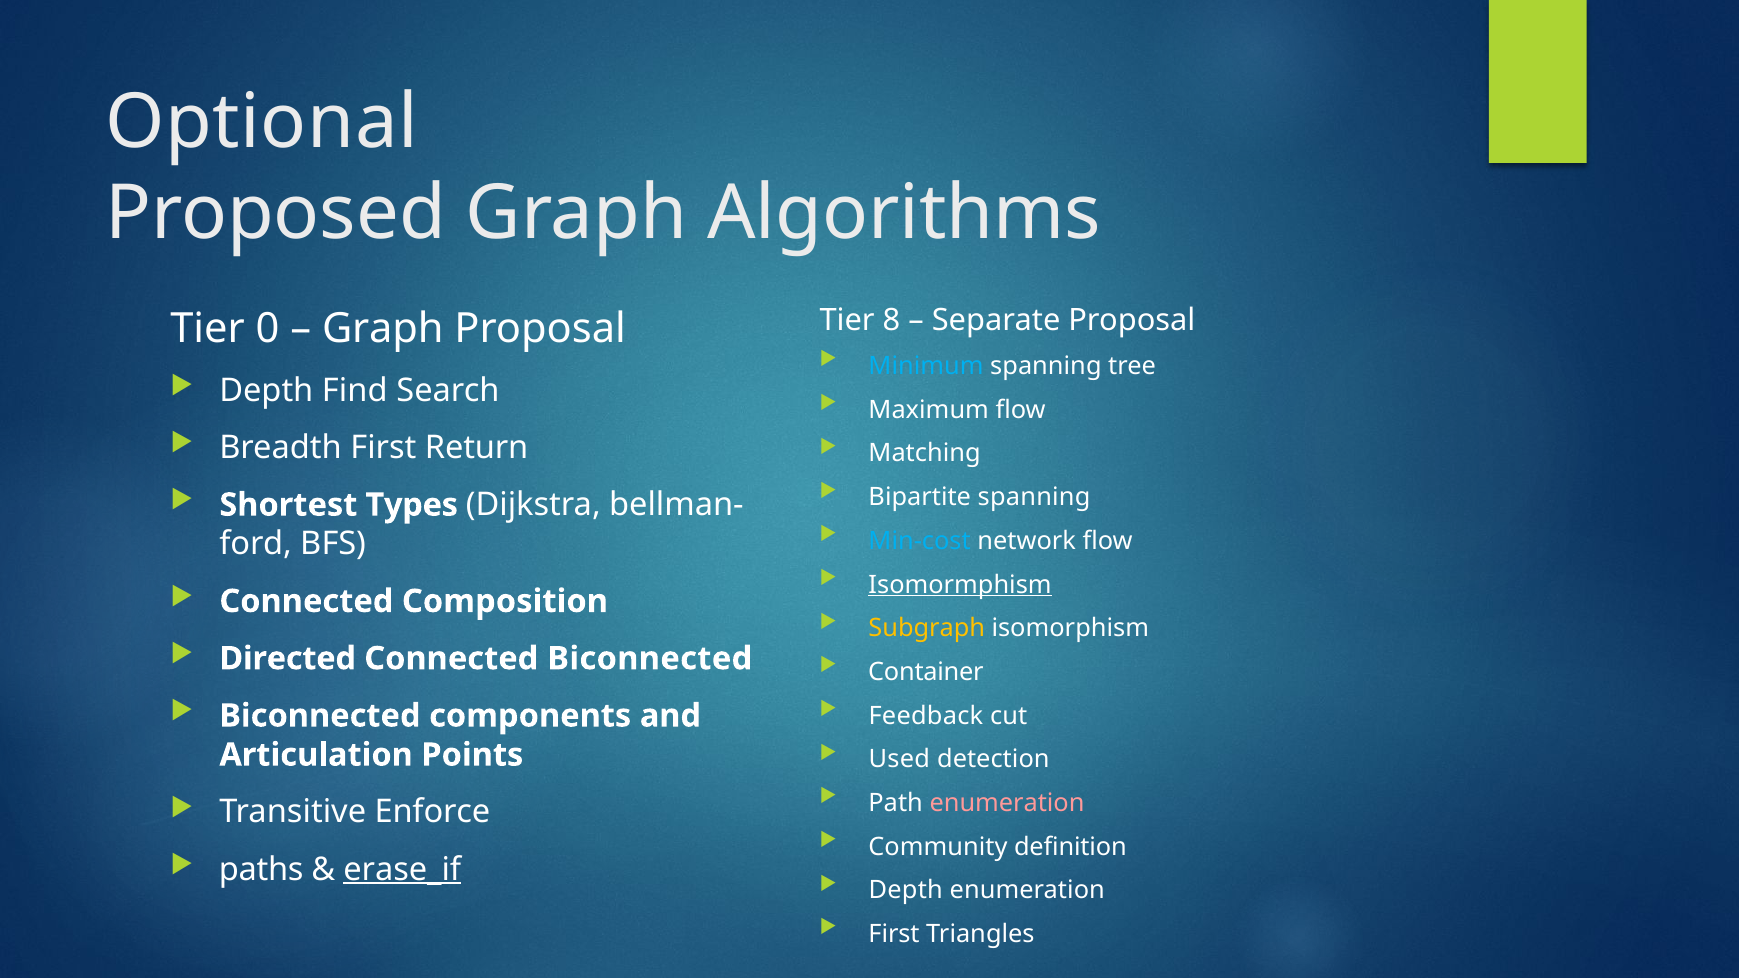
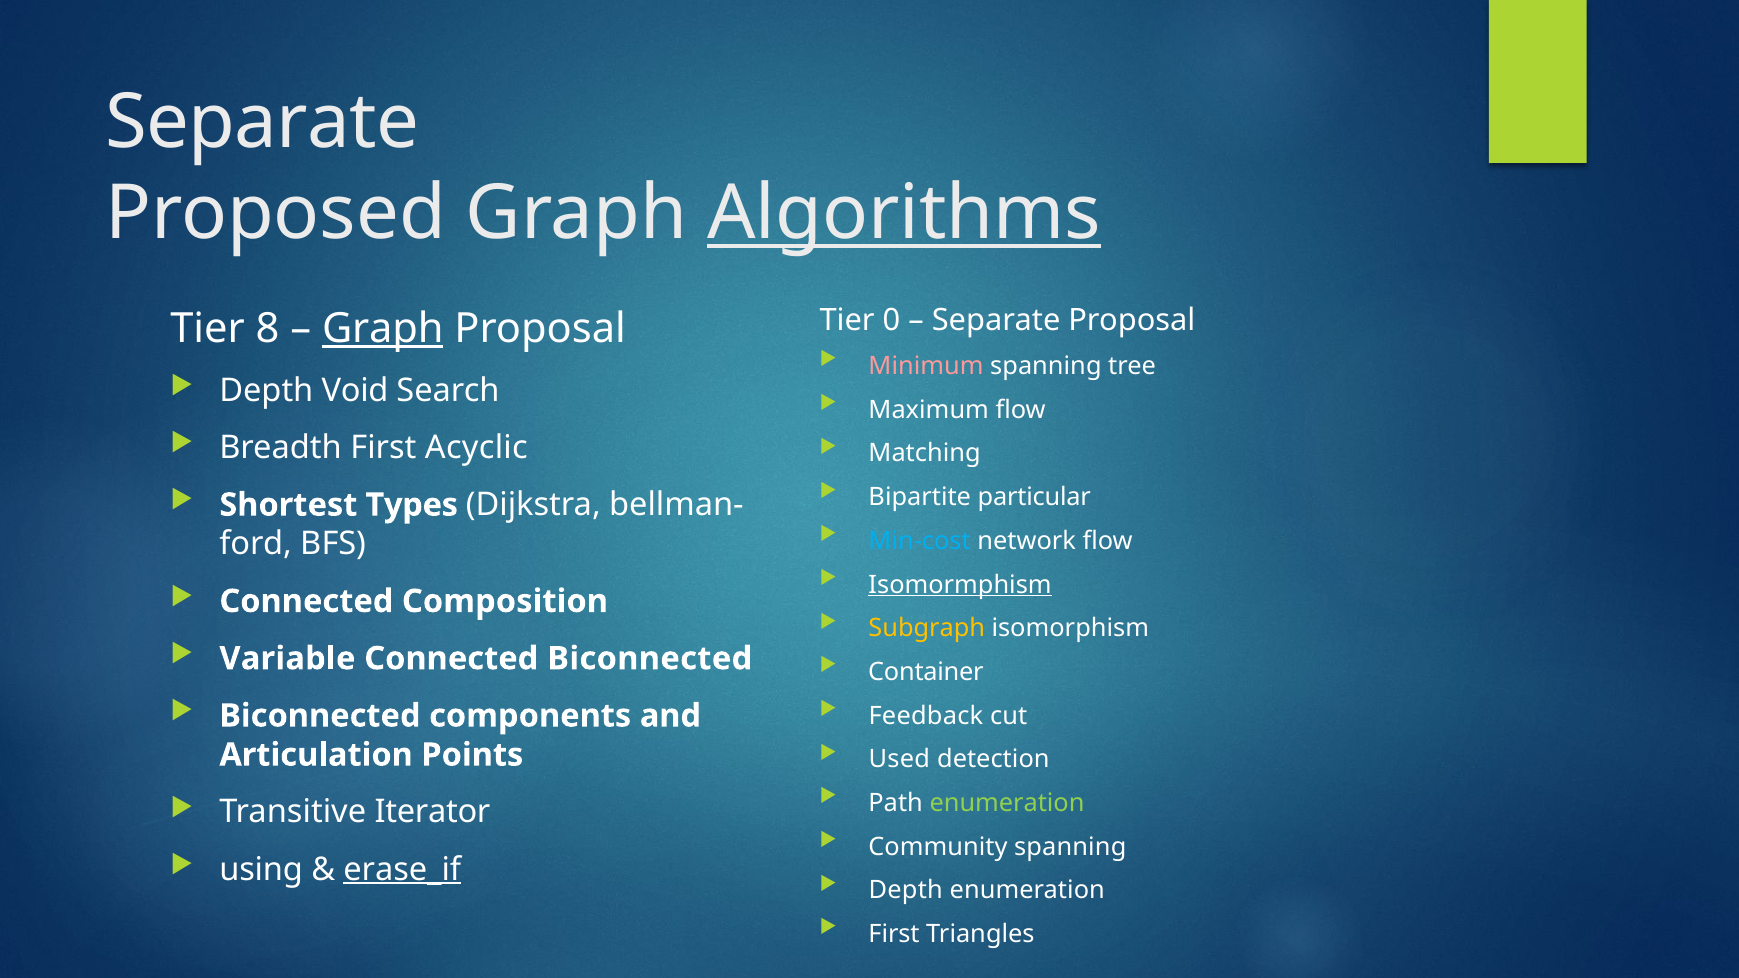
Optional at (262, 122): Optional -> Separate
Algorithms underline: none -> present
8: 8 -> 0
0: 0 -> 8
Graph at (383, 328) underline: none -> present
Minimum colour: light blue -> pink
Find: Find -> Void
Return: Return -> Acyclic
Bipartite spanning: spanning -> particular
Directed: Directed -> Variable
enumeration at (1007, 803) colour: pink -> light green
Enforce: Enforce -> Iterator
Community definition: definition -> spanning
paths: paths -> using
